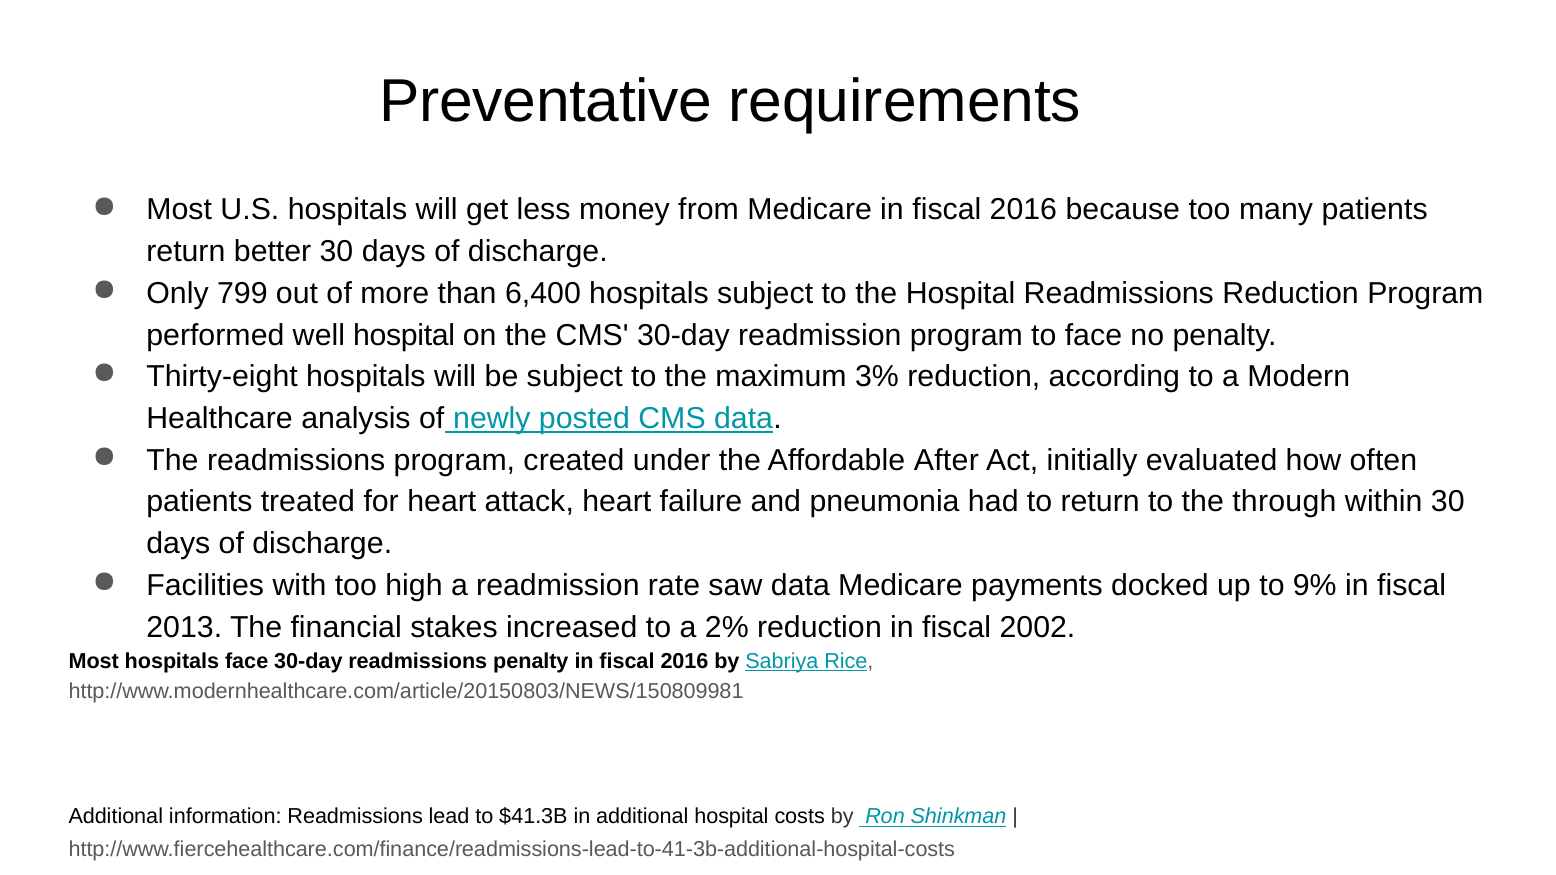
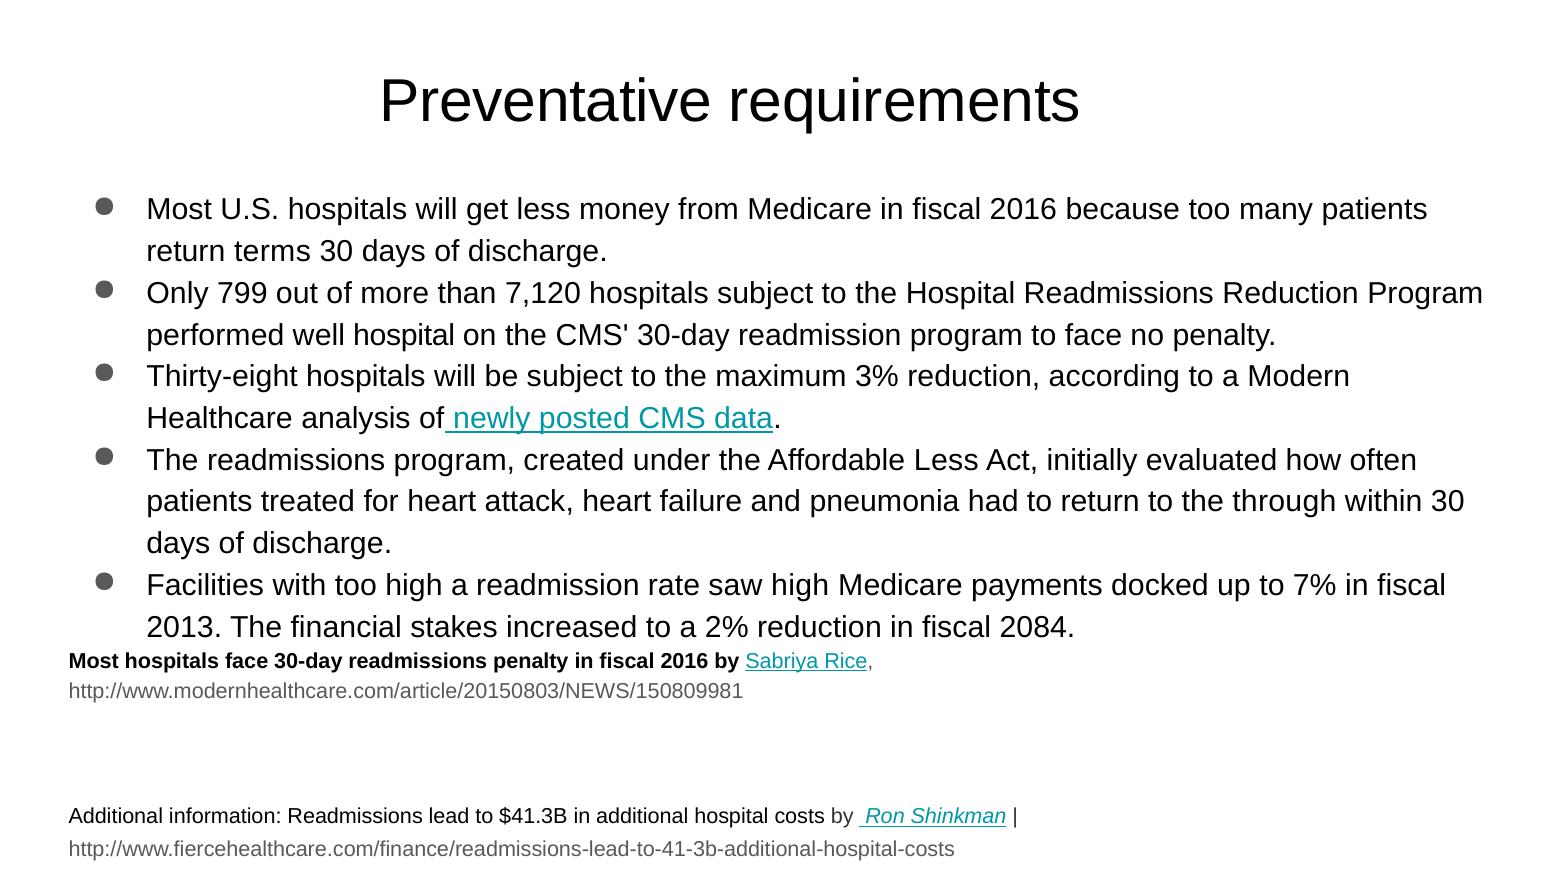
better: better -> terms
6,400: 6,400 -> 7,120
Affordable After: After -> Less
saw data: data -> high
9%: 9% -> 7%
2002: 2002 -> 2084
